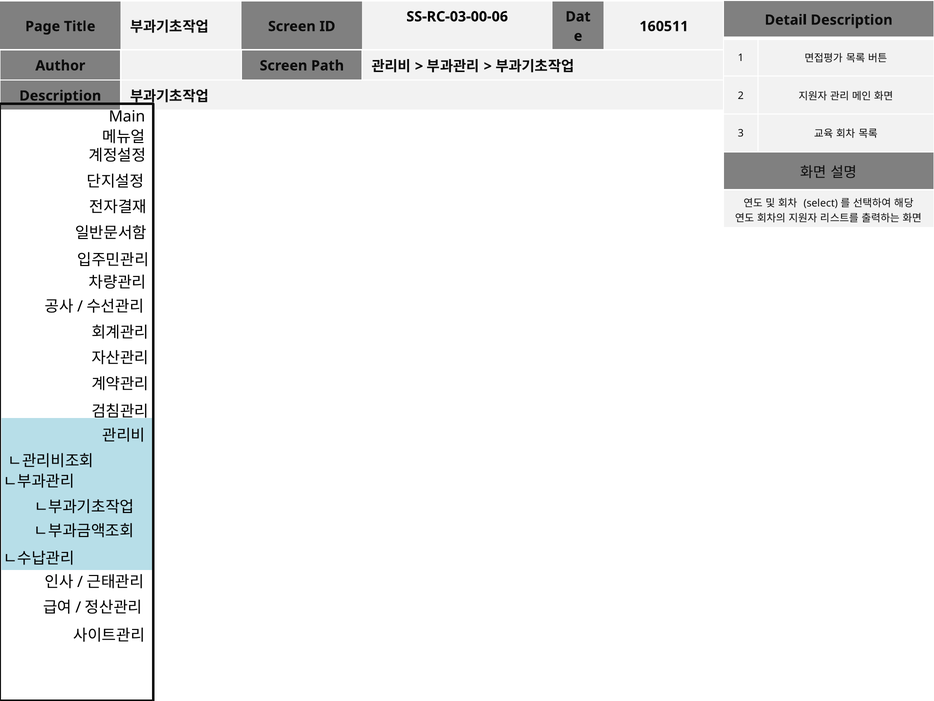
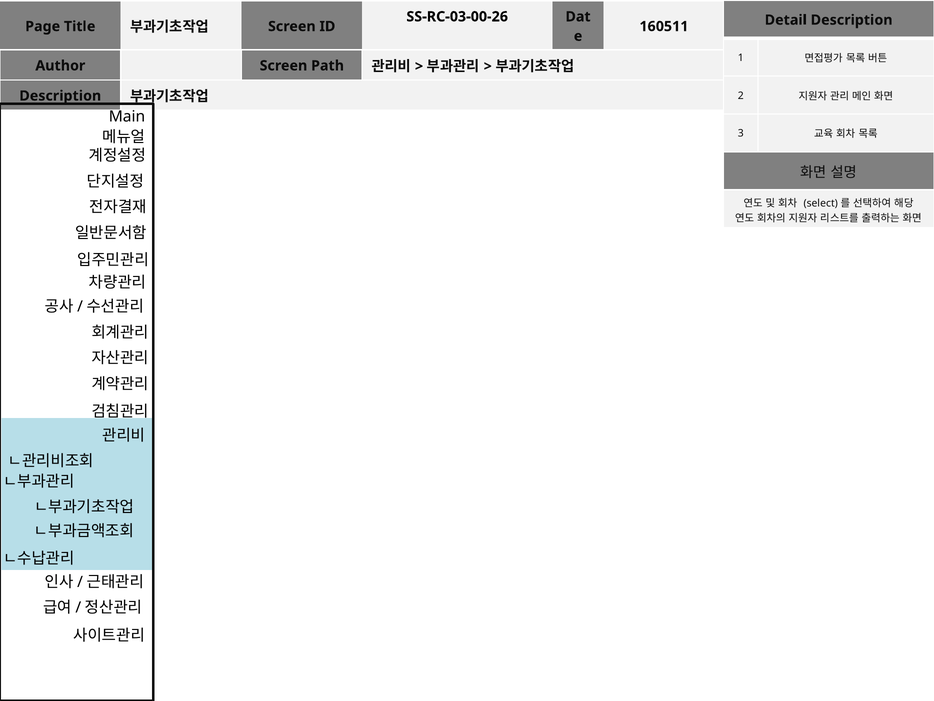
SS-RC-03-00-06: SS-RC-03-00-06 -> SS-RC-03-00-26
